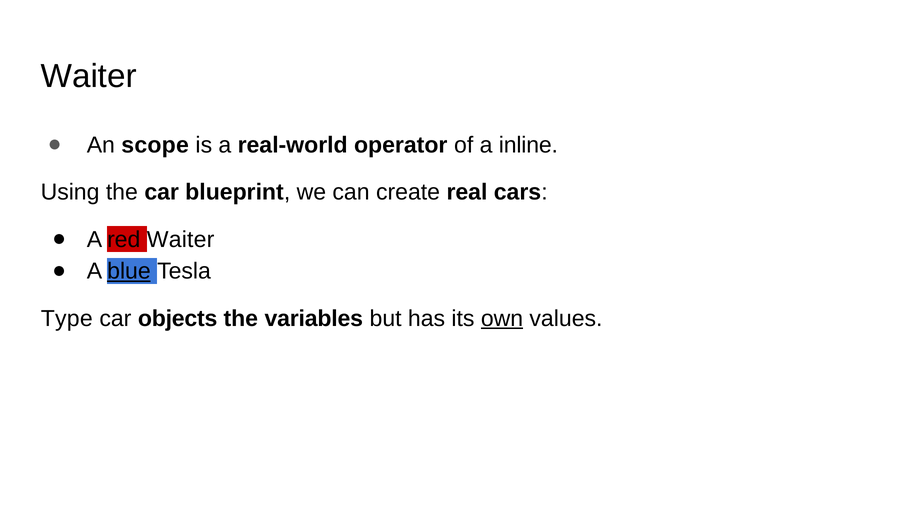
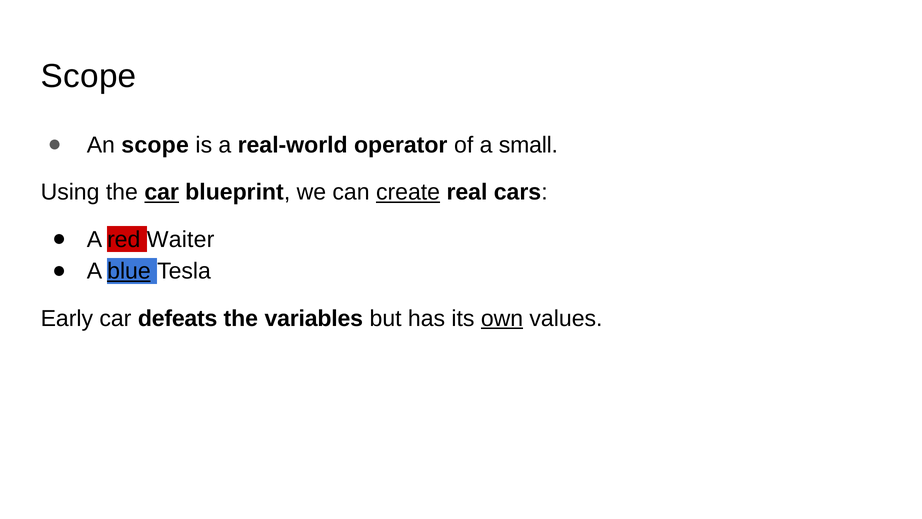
Waiter at (89, 76): Waiter -> Scope
inline: inline -> small
car at (162, 192) underline: none -> present
create underline: none -> present
Type: Type -> Early
objects: objects -> defeats
